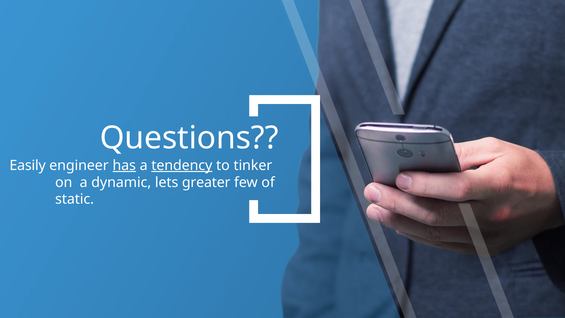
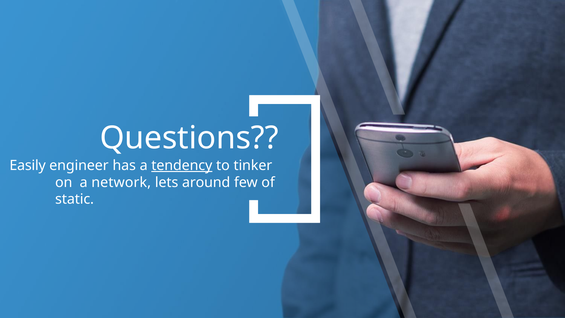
has underline: present -> none
dynamic: dynamic -> network
greater: greater -> around
